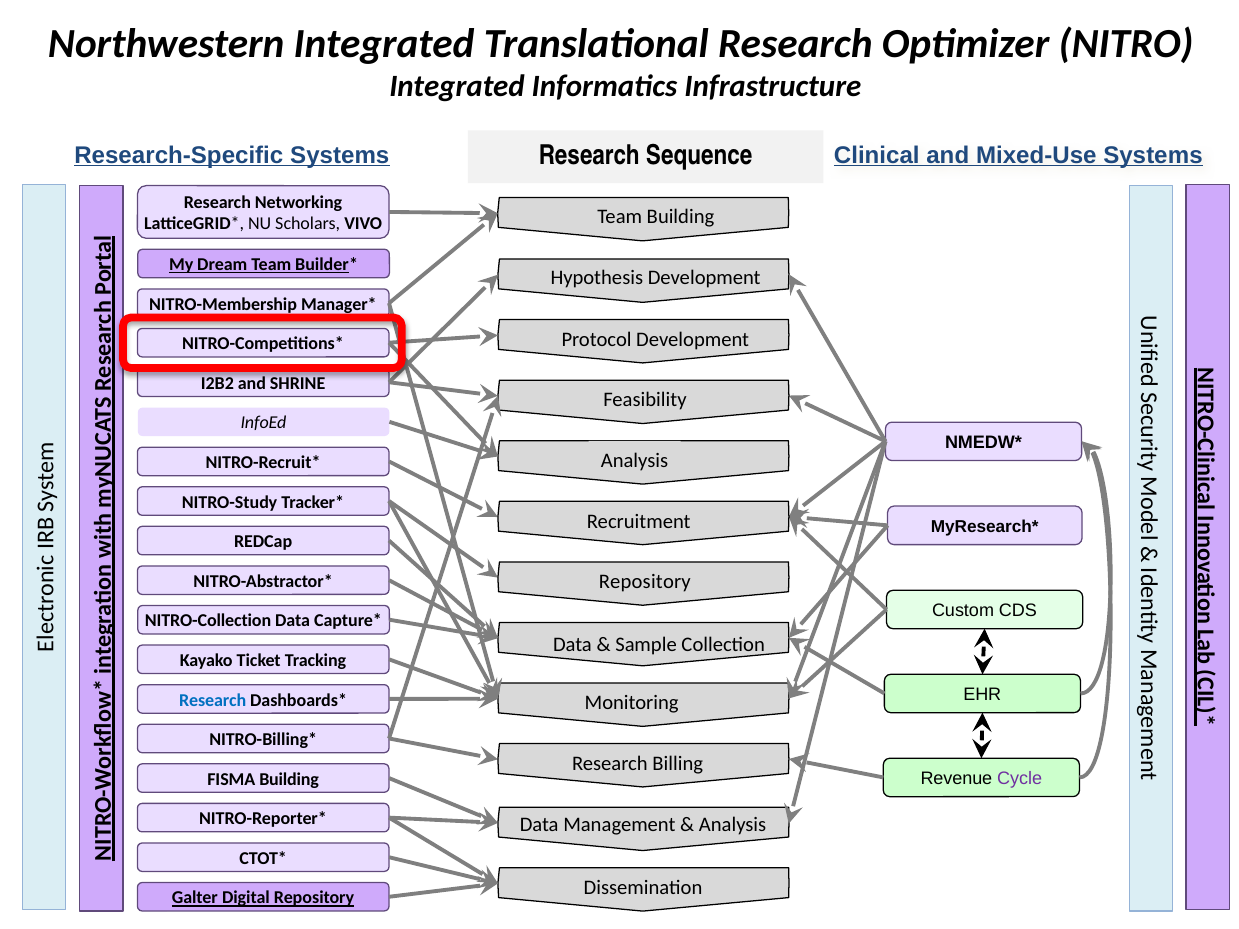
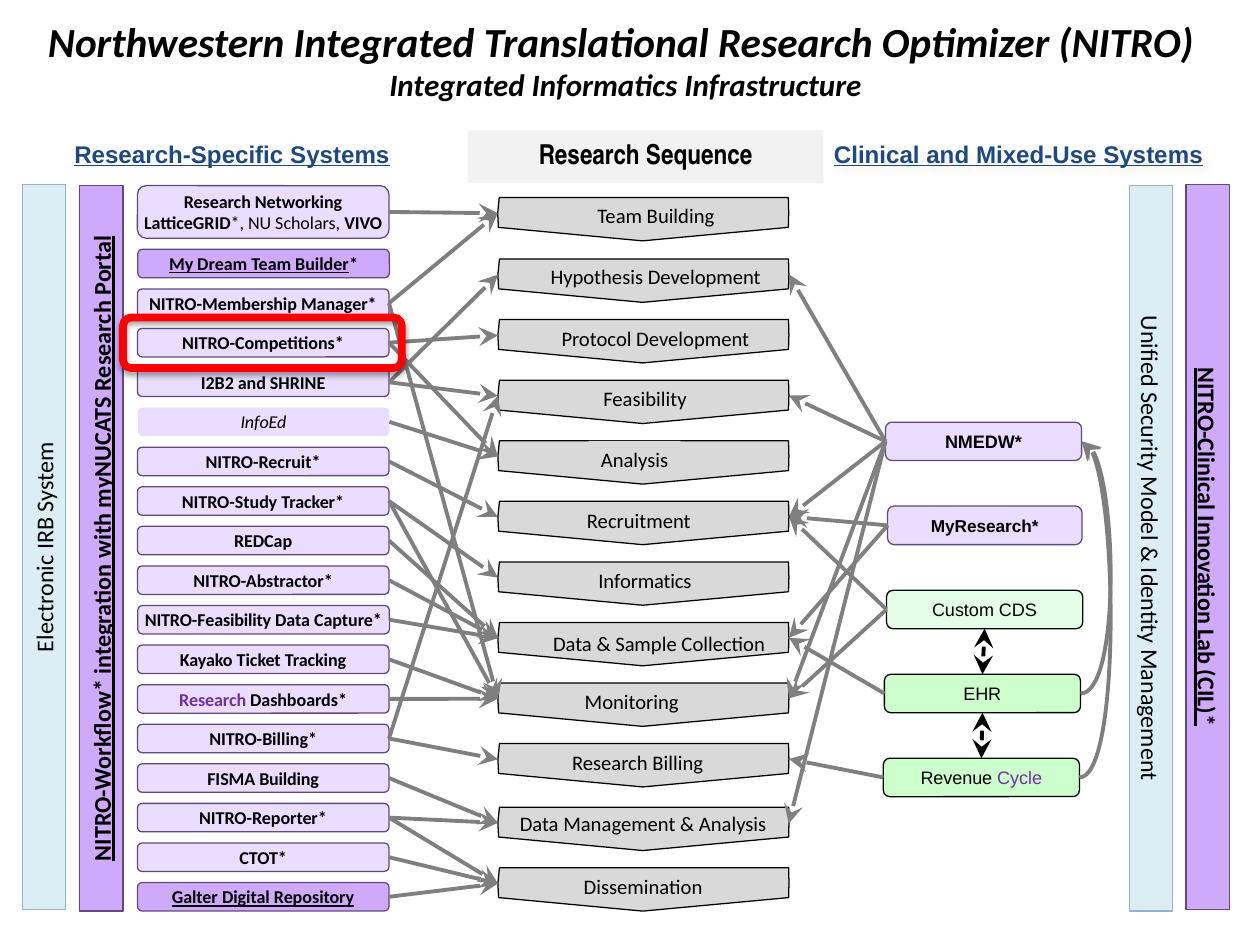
Repository at (645, 582): Repository -> Informatics
NITRO-Collection: NITRO-Collection -> NITRO-Feasibility
Research at (213, 700) colour: blue -> purple
